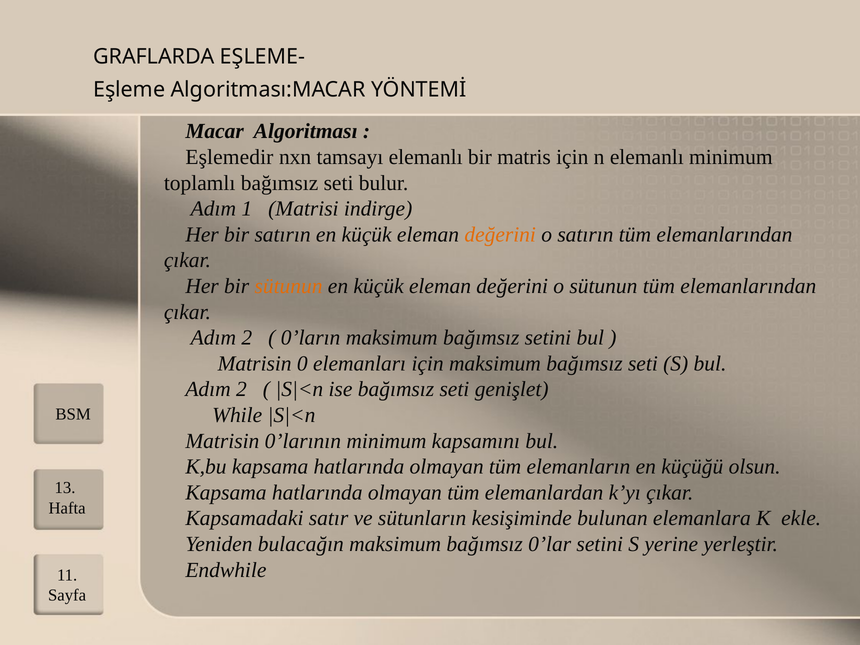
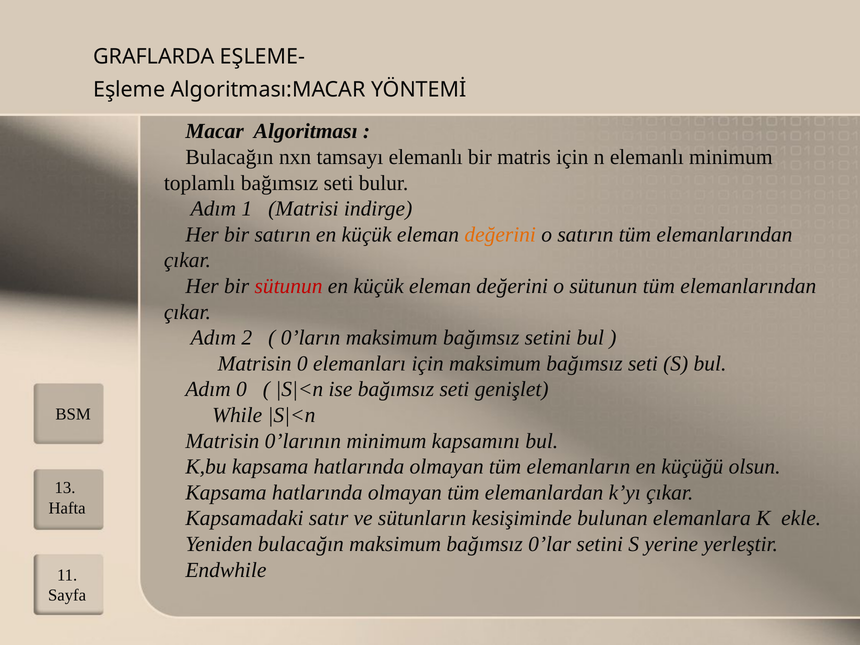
Eşlemedir at (229, 157): Eşlemedir -> Bulacağın
sütunun at (289, 286) colour: orange -> red
2 at (241, 389): 2 -> 0
